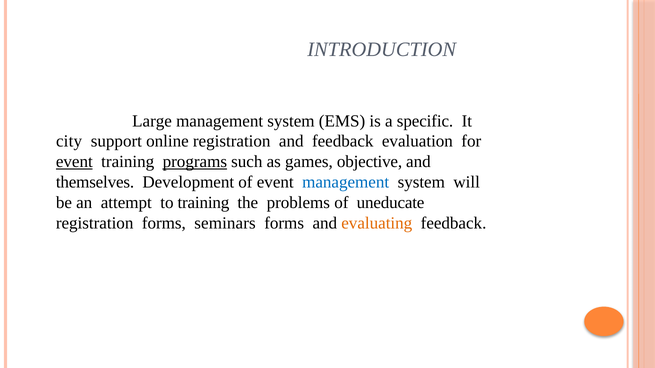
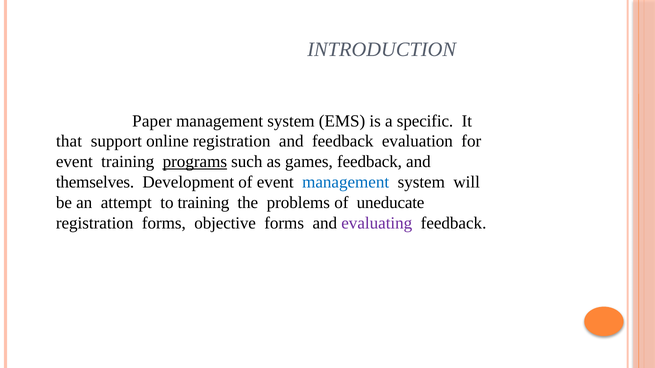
Large: Large -> Paper
city: city -> that
event at (74, 162) underline: present -> none
games objective: objective -> feedback
seminars: seminars -> objective
evaluating colour: orange -> purple
